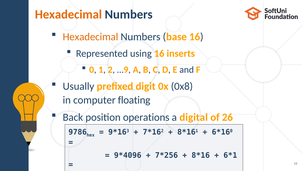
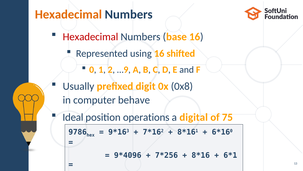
Hexadecimal at (90, 37) colour: orange -> red
inserts: inserts -> shifted
floating: floating -> behave
Back: Back -> Ideal
26: 26 -> 75
